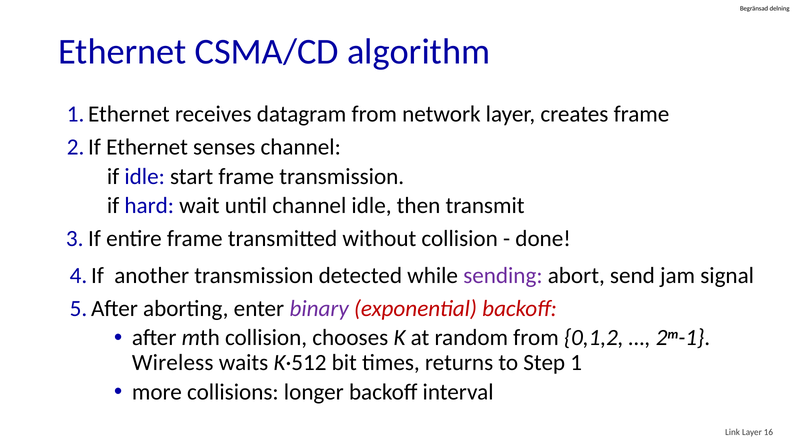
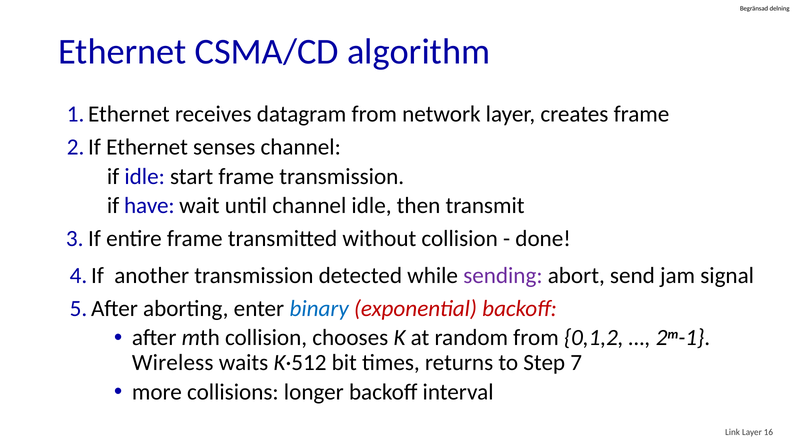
hard: hard -> have
binary colour: purple -> blue
1: 1 -> 7
